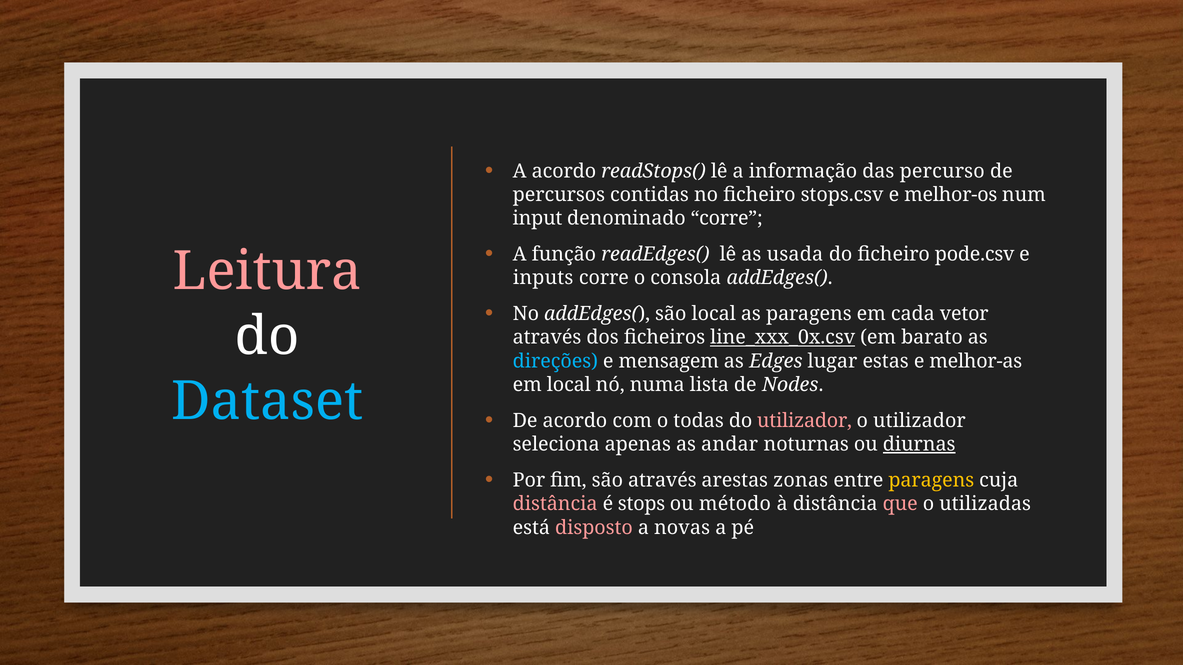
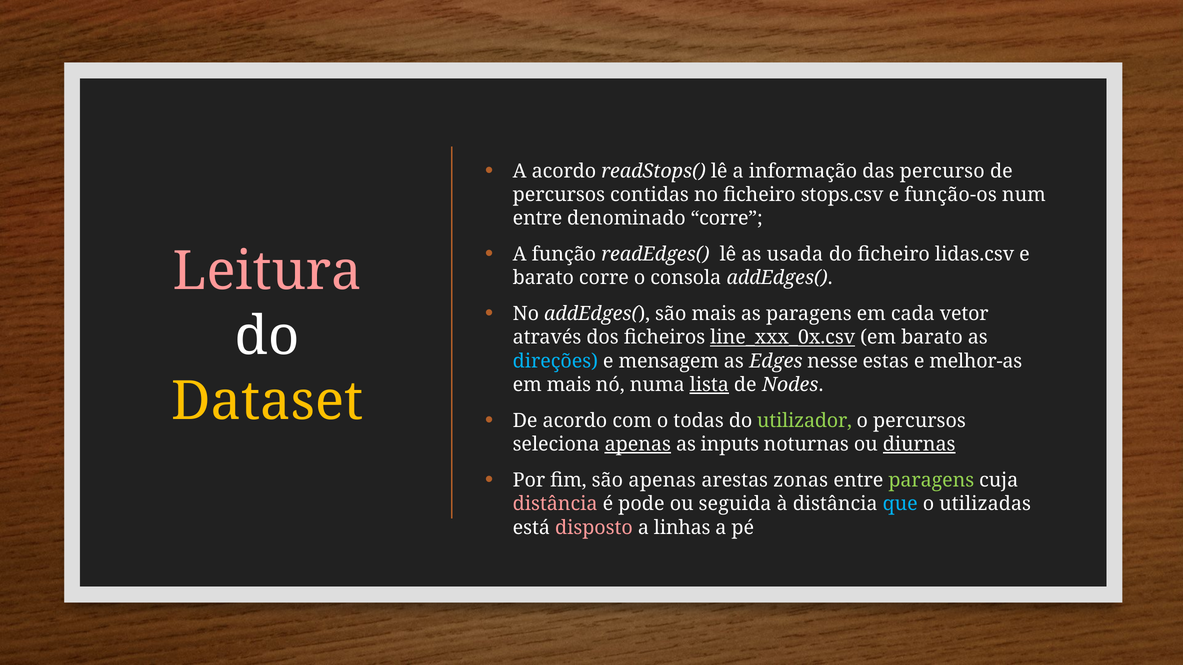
melhor-os: melhor-os -> função-os
input at (538, 218): input -> entre
pode.csv: pode.csv -> lidas.csv
inputs at (543, 278): inputs -> barato
são local: local -> mais
lugar: lugar -> nesse
em local: local -> mais
lista underline: none -> present
Dataset colour: light blue -> yellow
utilizador at (805, 421) colour: pink -> light green
o utilizador: utilizador -> percursos
apenas at (638, 445) underline: none -> present
andar: andar -> inputs
são através: através -> apenas
paragens at (931, 481) colour: yellow -> light green
stops: stops -> pode
método: método -> seguida
que colour: pink -> light blue
novas: novas -> linhas
